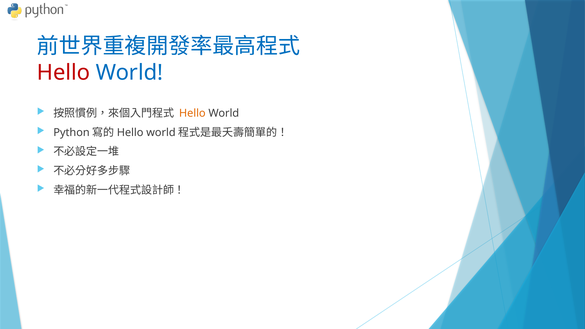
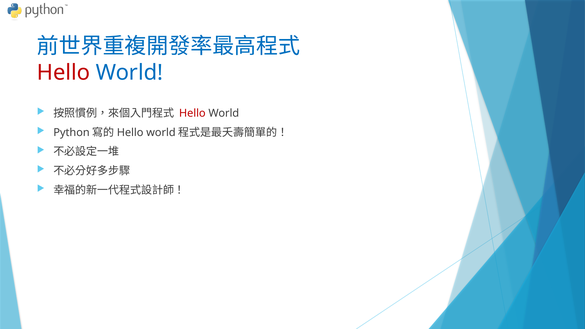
Hello at (192, 113) colour: orange -> red
